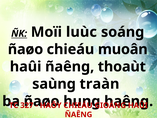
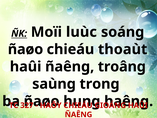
muoân: muoân -> thoaùt
thoaùt: thoaùt -> troâng
traàn: traàn -> trong
